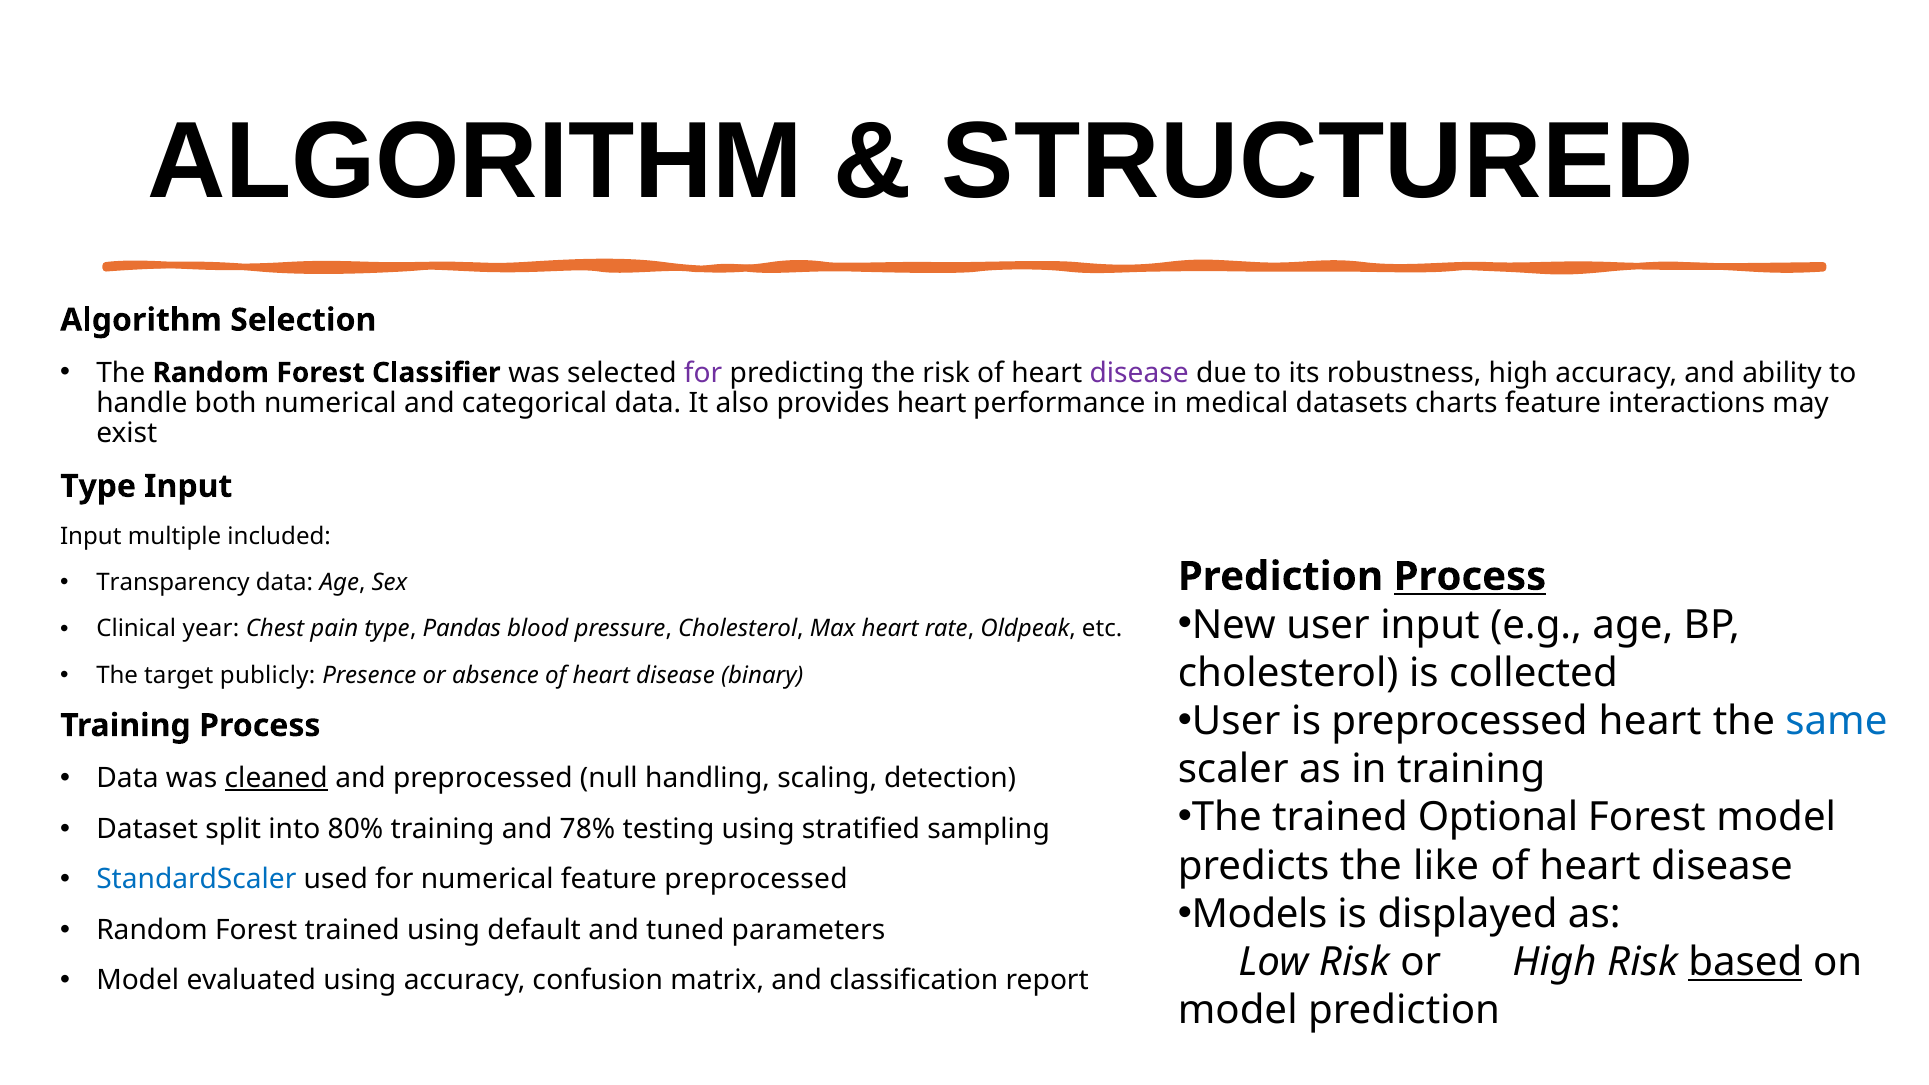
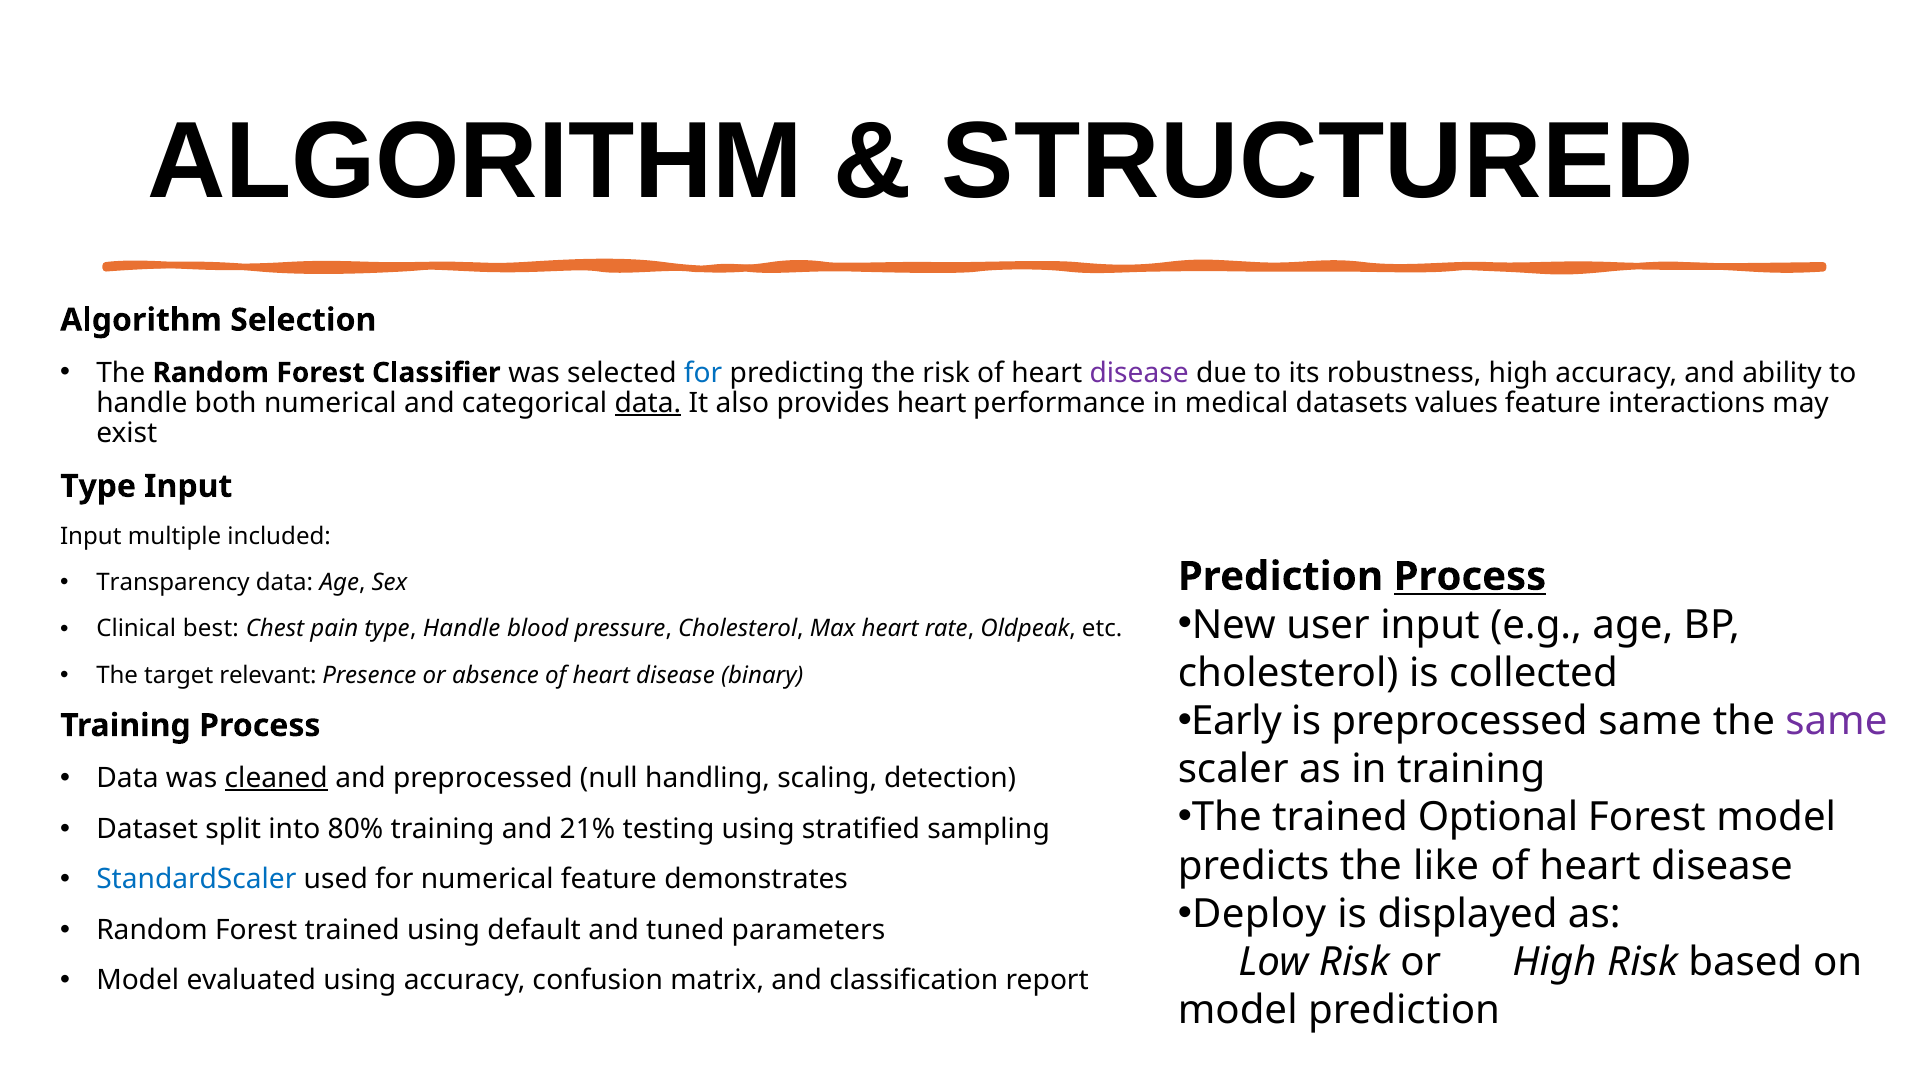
for at (703, 373) colour: purple -> blue
data at (648, 403) underline: none -> present
charts: charts -> values
year: year -> best
type Pandas: Pandas -> Handle
publicly: publicly -> relevant
User at (1236, 721): User -> Early
preprocessed heart: heart -> same
same at (1836, 721) colour: blue -> purple
78%: 78% -> 21%
feature preprocessed: preprocessed -> demonstrates
Models: Models -> Deploy
based underline: present -> none
